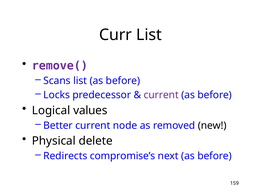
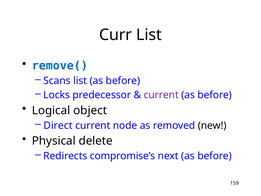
remove( colour: purple -> blue
values: values -> object
Better: Better -> Direct
